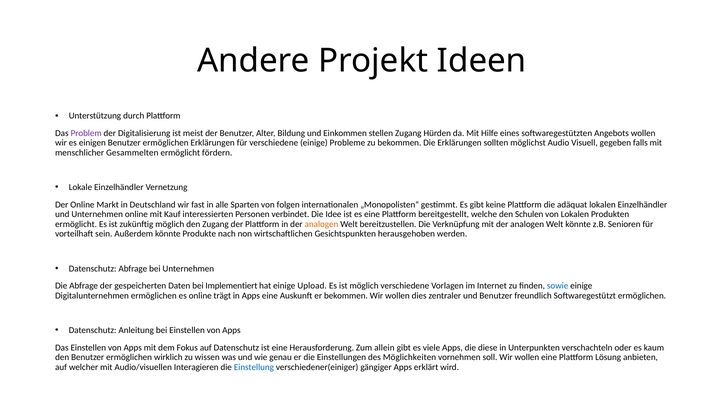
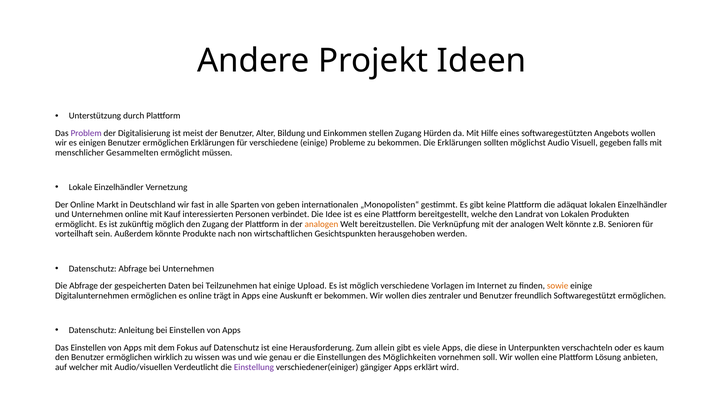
fördern: fördern -> müssen
folgen: folgen -> geben
Schulen: Schulen -> Landrat
Implementiert: Implementiert -> Teilzunehmen
sowie colour: blue -> orange
Interagieren: Interagieren -> Verdeutlicht
Einstellung colour: blue -> purple
